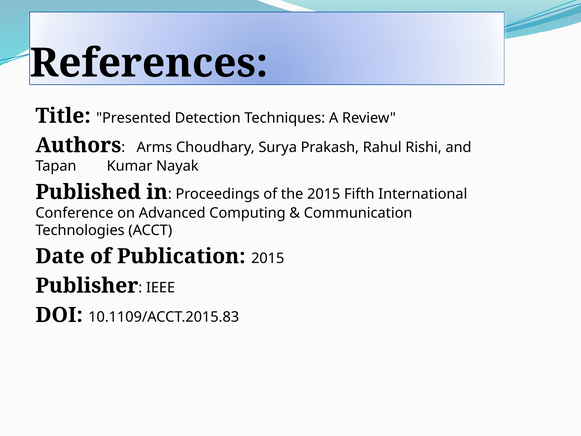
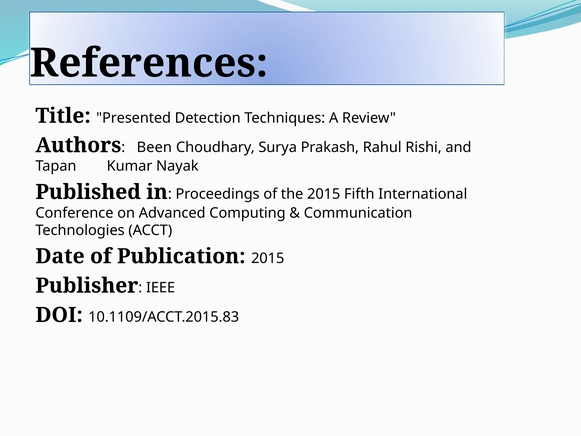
Arms: Arms -> Been
